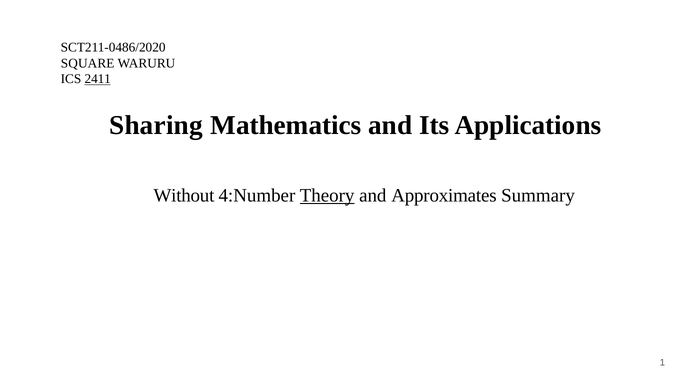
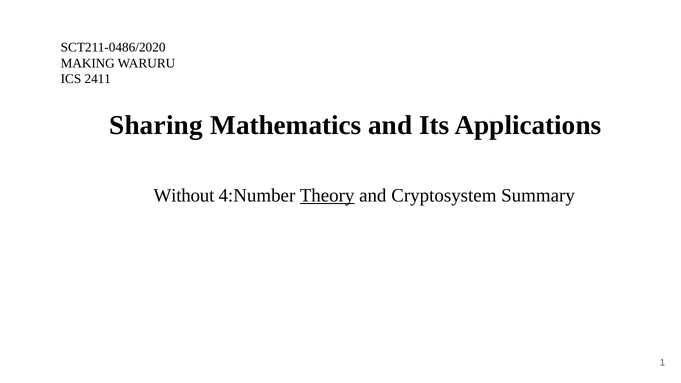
SQUARE: SQUARE -> MAKING
2411 underline: present -> none
Approximates: Approximates -> Cryptosystem
